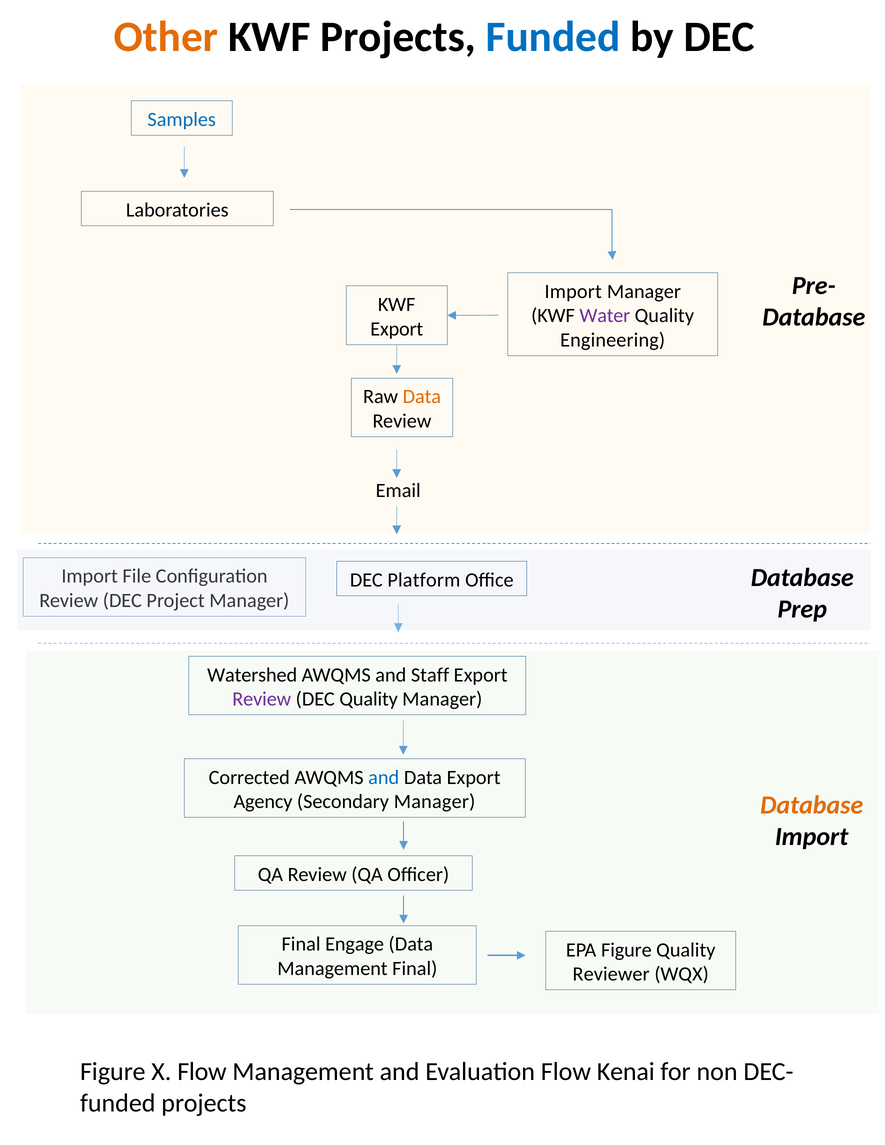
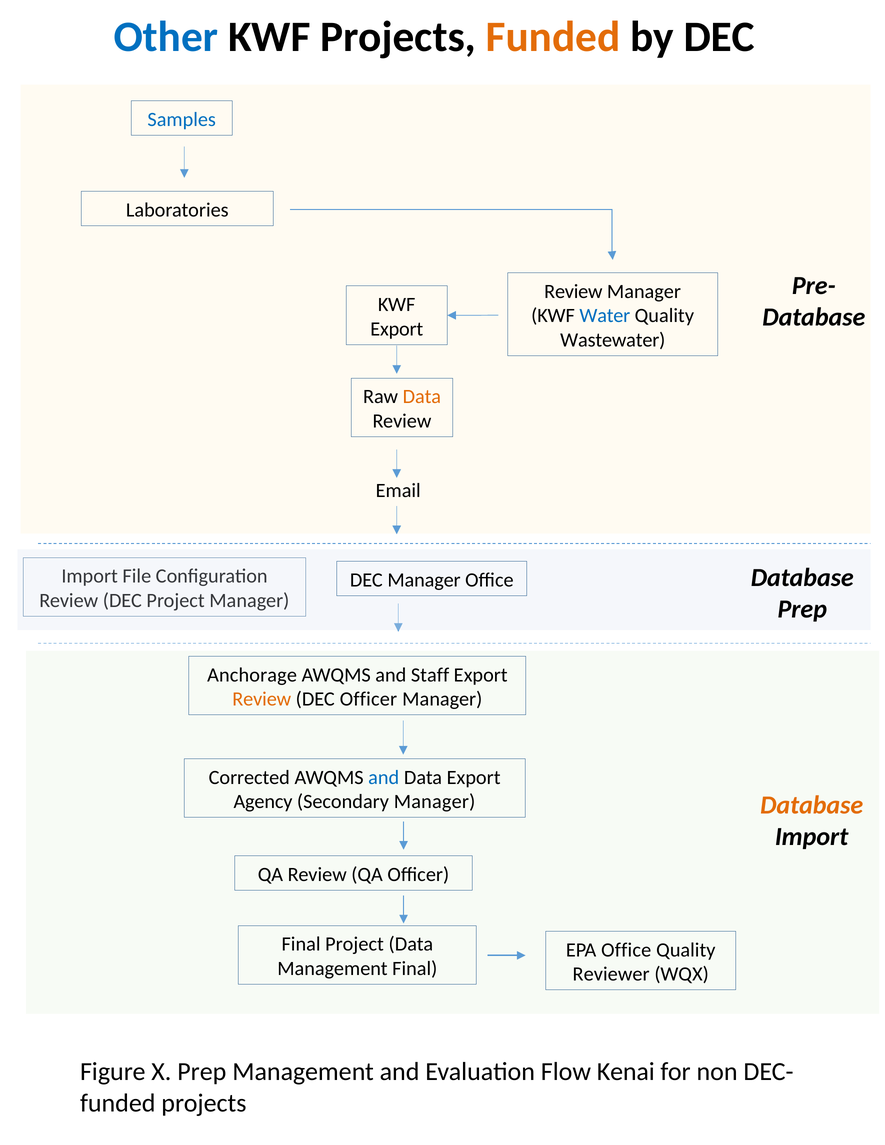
Other colour: orange -> blue
Funded at (553, 37) colour: blue -> orange
Import at (573, 292): Import -> Review
Water colour: purple -> blue
Engineering: Engineering -> Wastewater
DEC Platform: Platform -> Manager
Watershed: Watershed -> Anchorage
Review at (262, 699) colour: purple -> orange
DEC Quality: Quality -> Officer
Final Engage: Engage -> Project
EPA Figure: Figure -> Office
X Flow: Flow -> Prep
